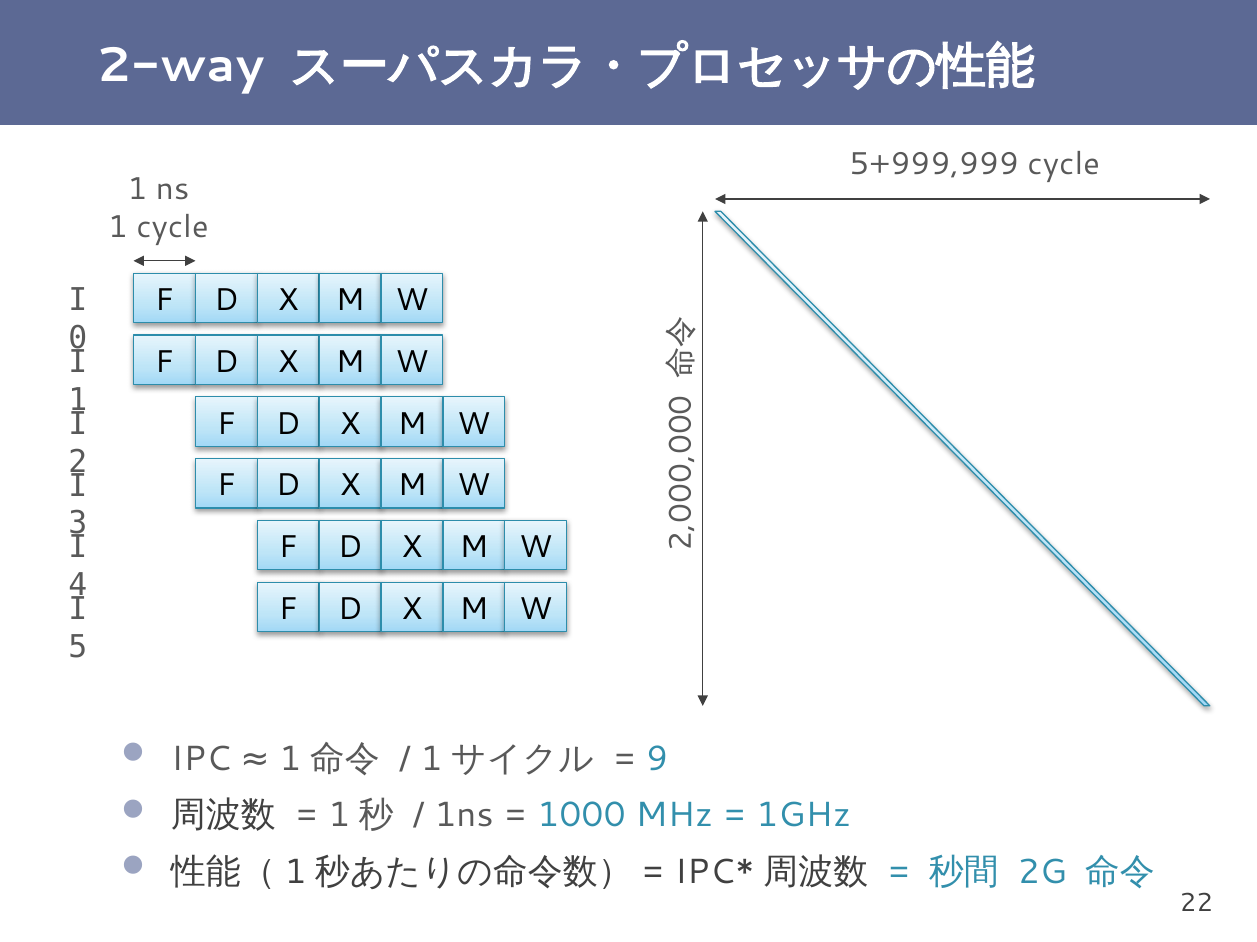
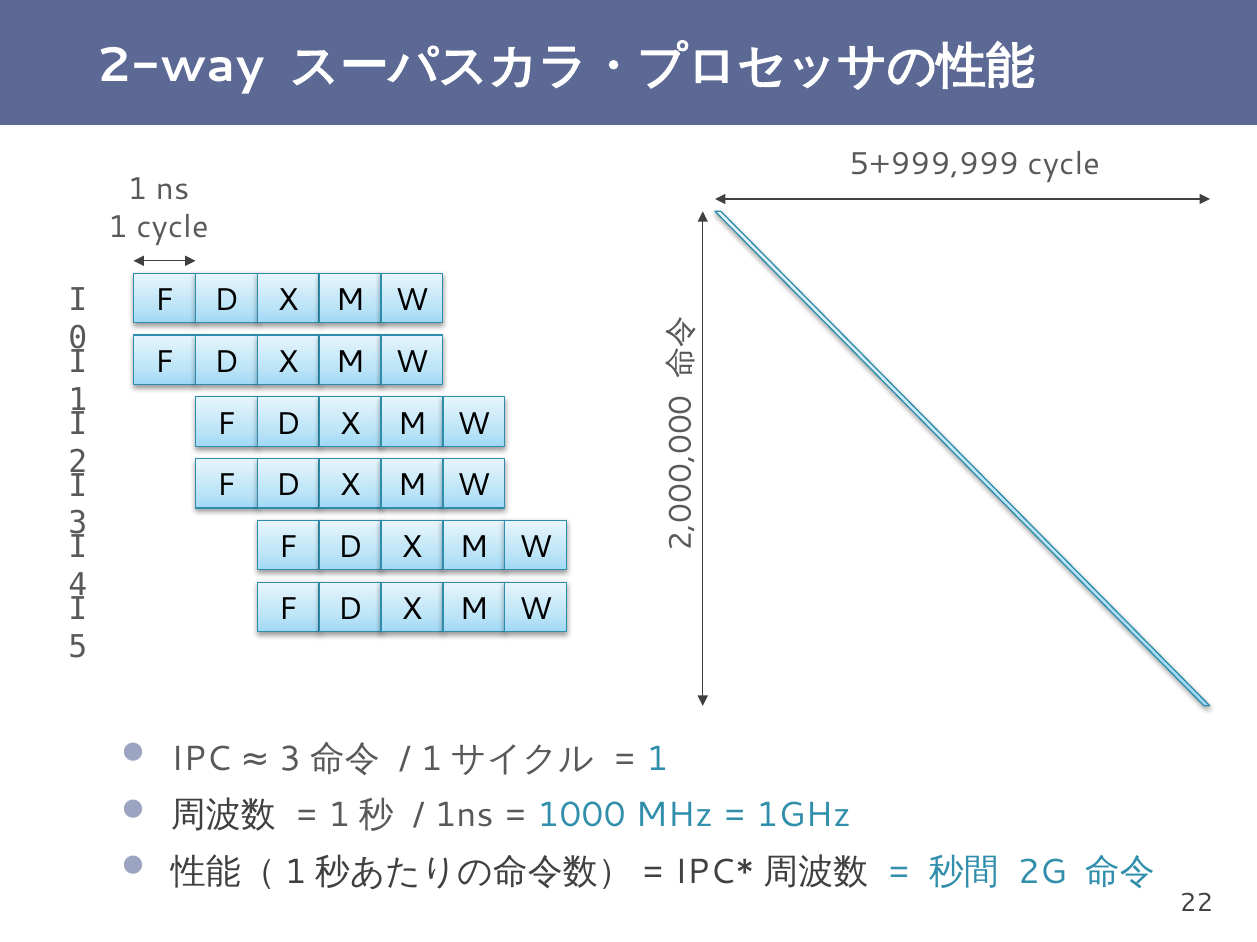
IPC 1: 1 -> 3
9 at (657, 759): 9 -> 1
